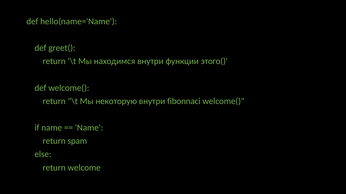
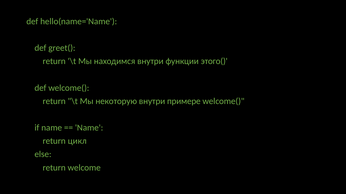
fibonnaci: fibonnaci -> примере
spam: spam -> цикл
